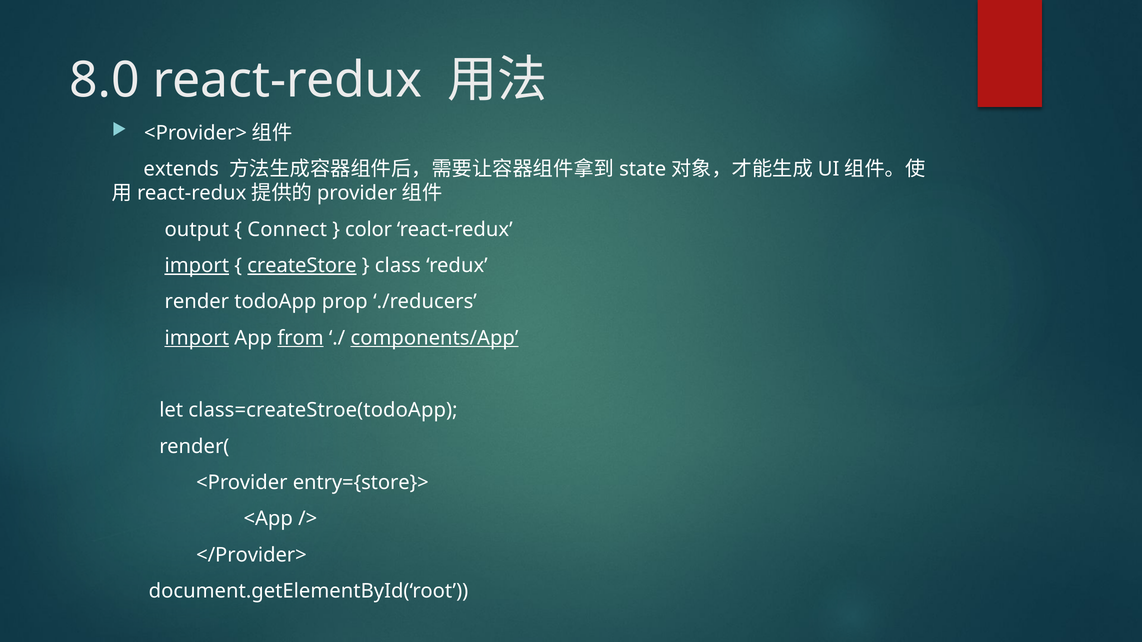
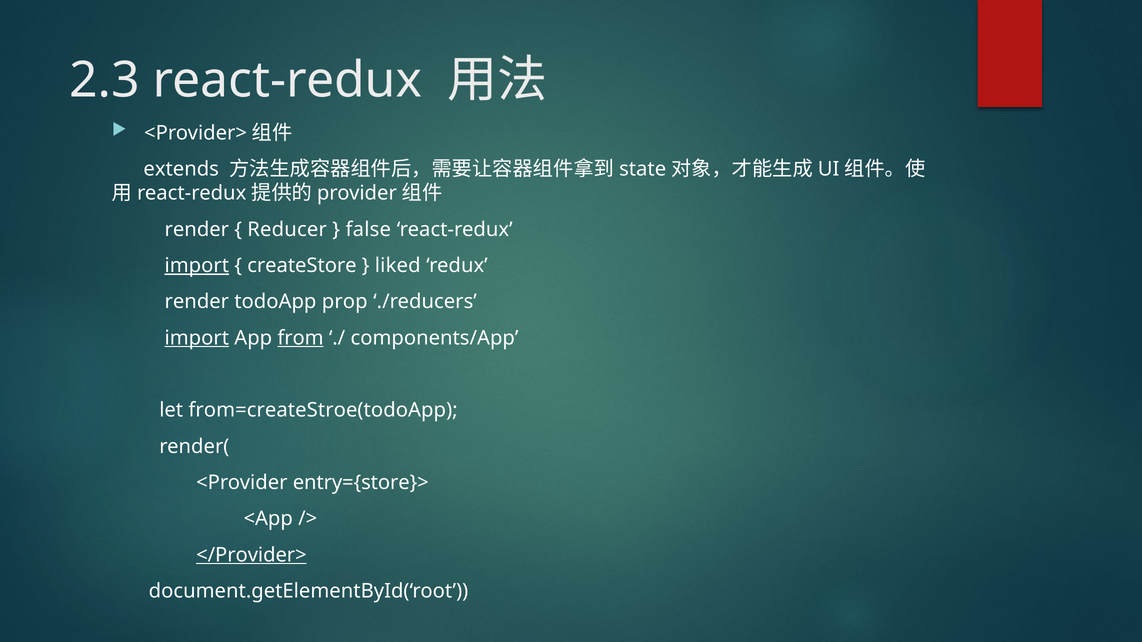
8.0: 8.0 -> 2.3
output at (197, 230): output -> render
Connect: Connect -> Reducer
color: color -> false
createStore underline: present -> none
class: class -> liked
components/App underline: present -> none
class=createStroe(todoApp: class=createStroe(todoApp -> from=createStroe(todoApp
</Provider> underline: none -> present
